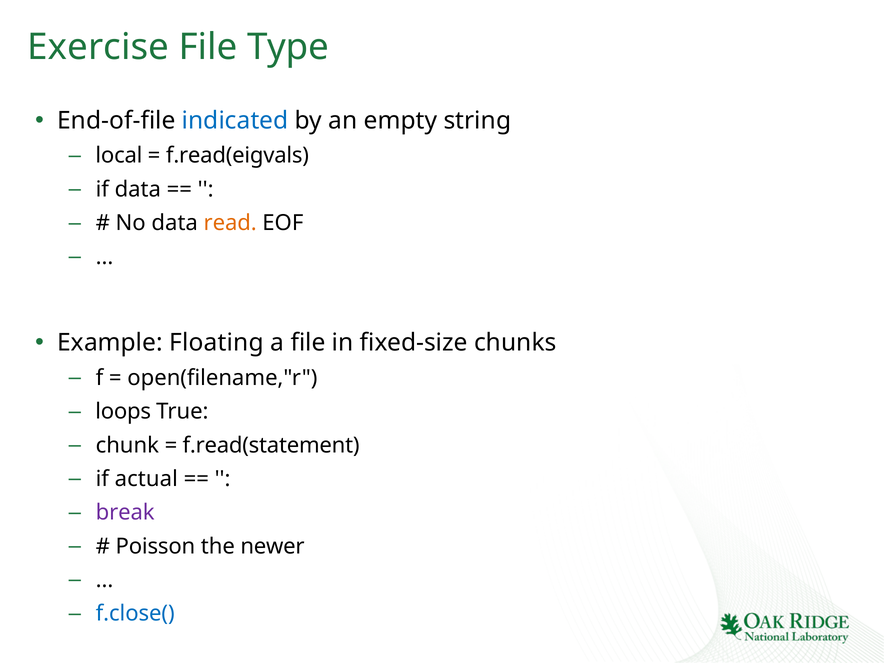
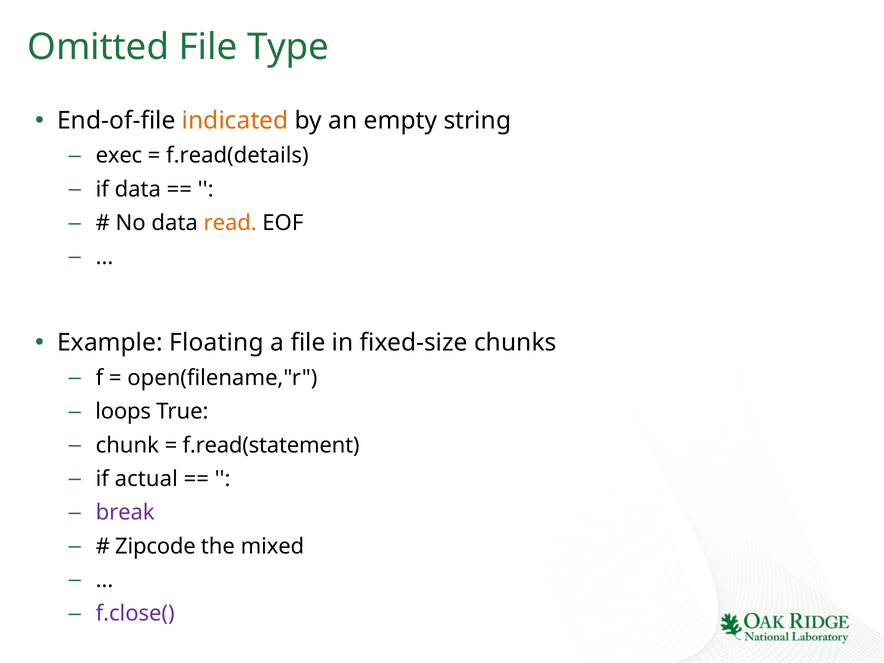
Exercise: Exercise -> Omitted
indicated colour: blue -> orange
local: local -> exec
f.read(eigvals: f.read(eigvals -> f.read(details
Poisson: Poisson -> Zipcode
newer: newer -> mixed
f.close( colour: blue -> purple
